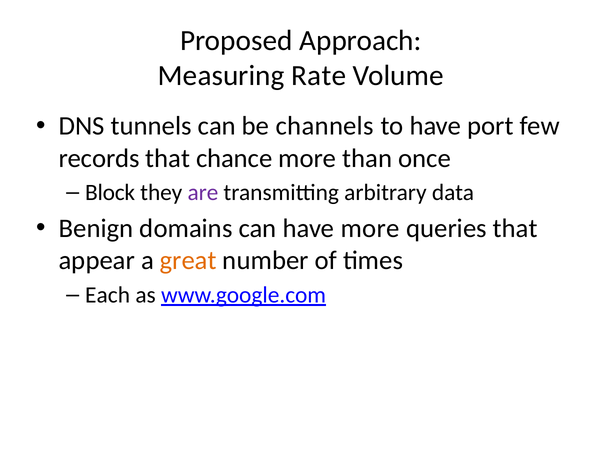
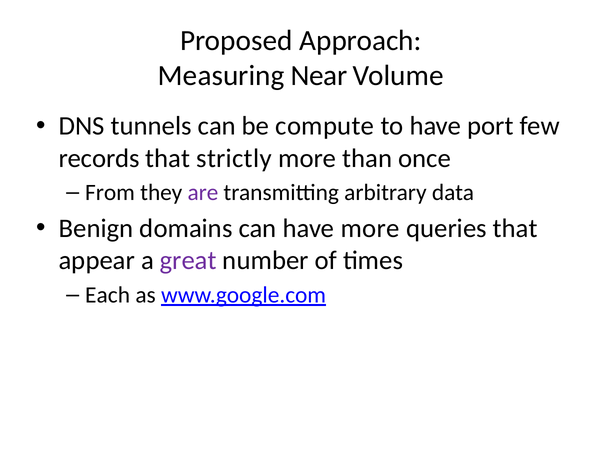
Rate: Rate -> Near
channels: channels -> compute
chance: chance -> strictly
Block: Block -> From
great colour: orange -> purple
